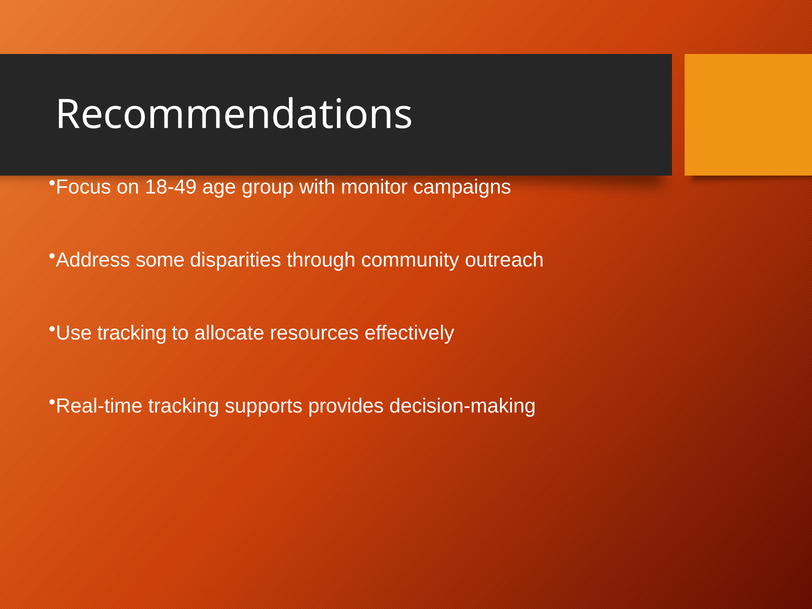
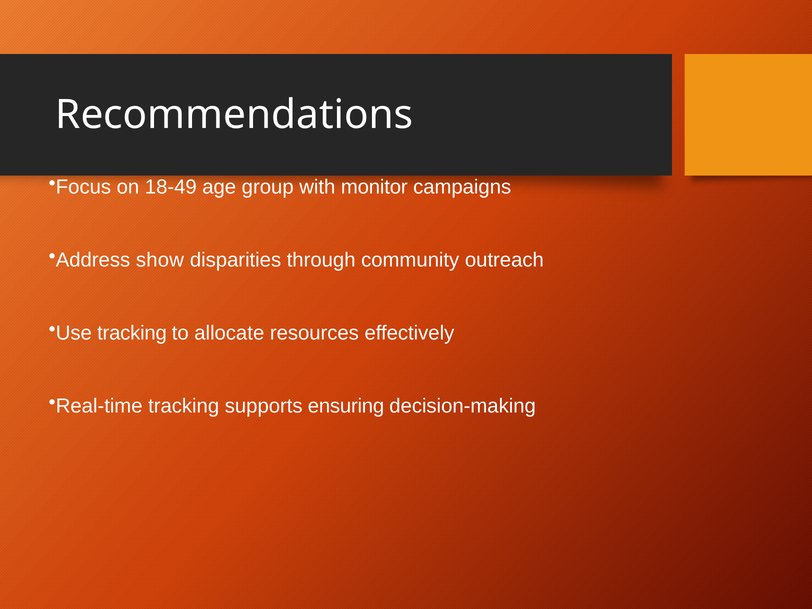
some: some -> show
provides: provides -> ensuring
